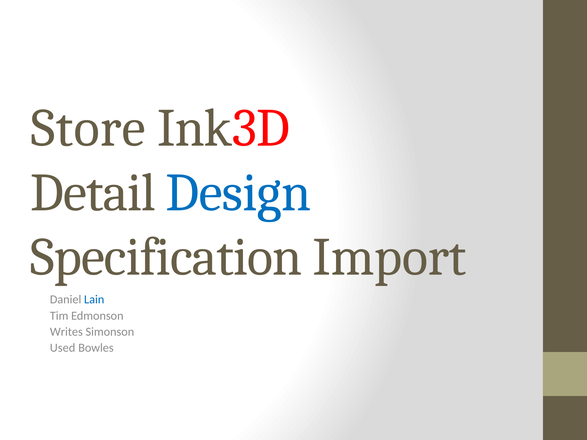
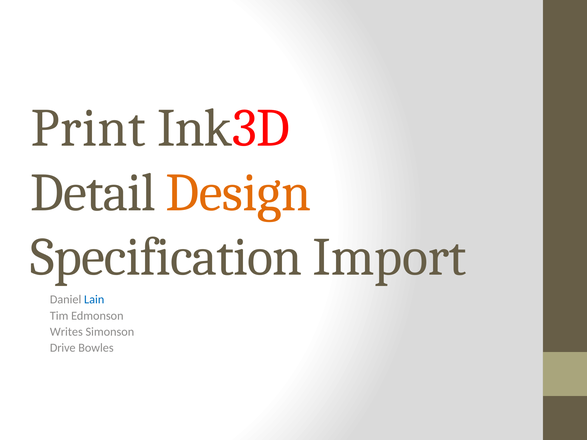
Store: Store -> Print
Design colour: blue -> orange
Used: Used -> Drive
